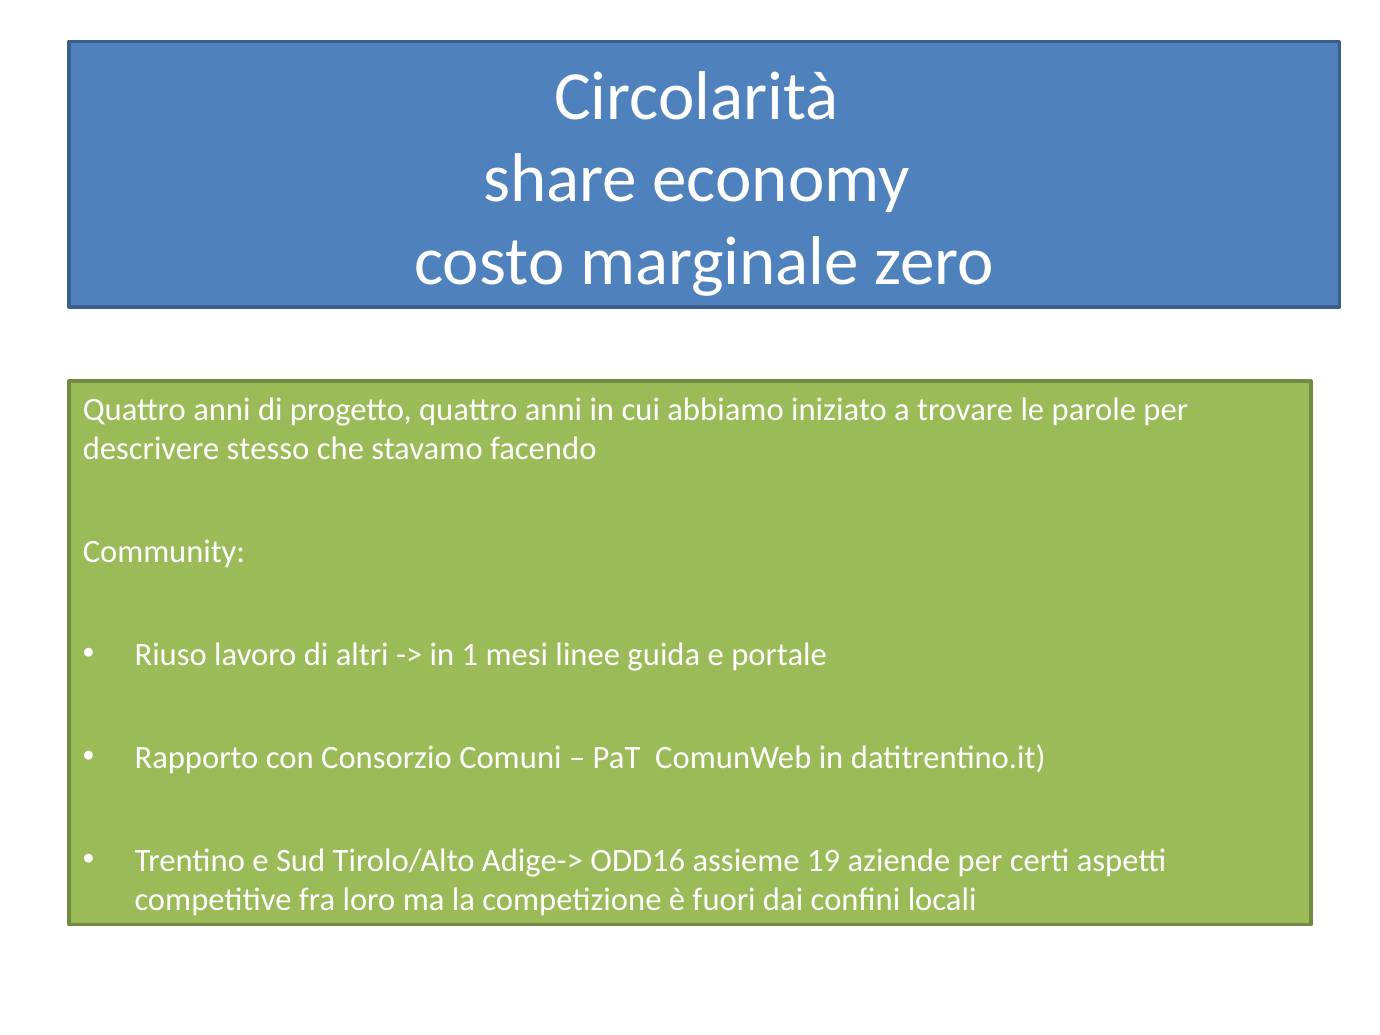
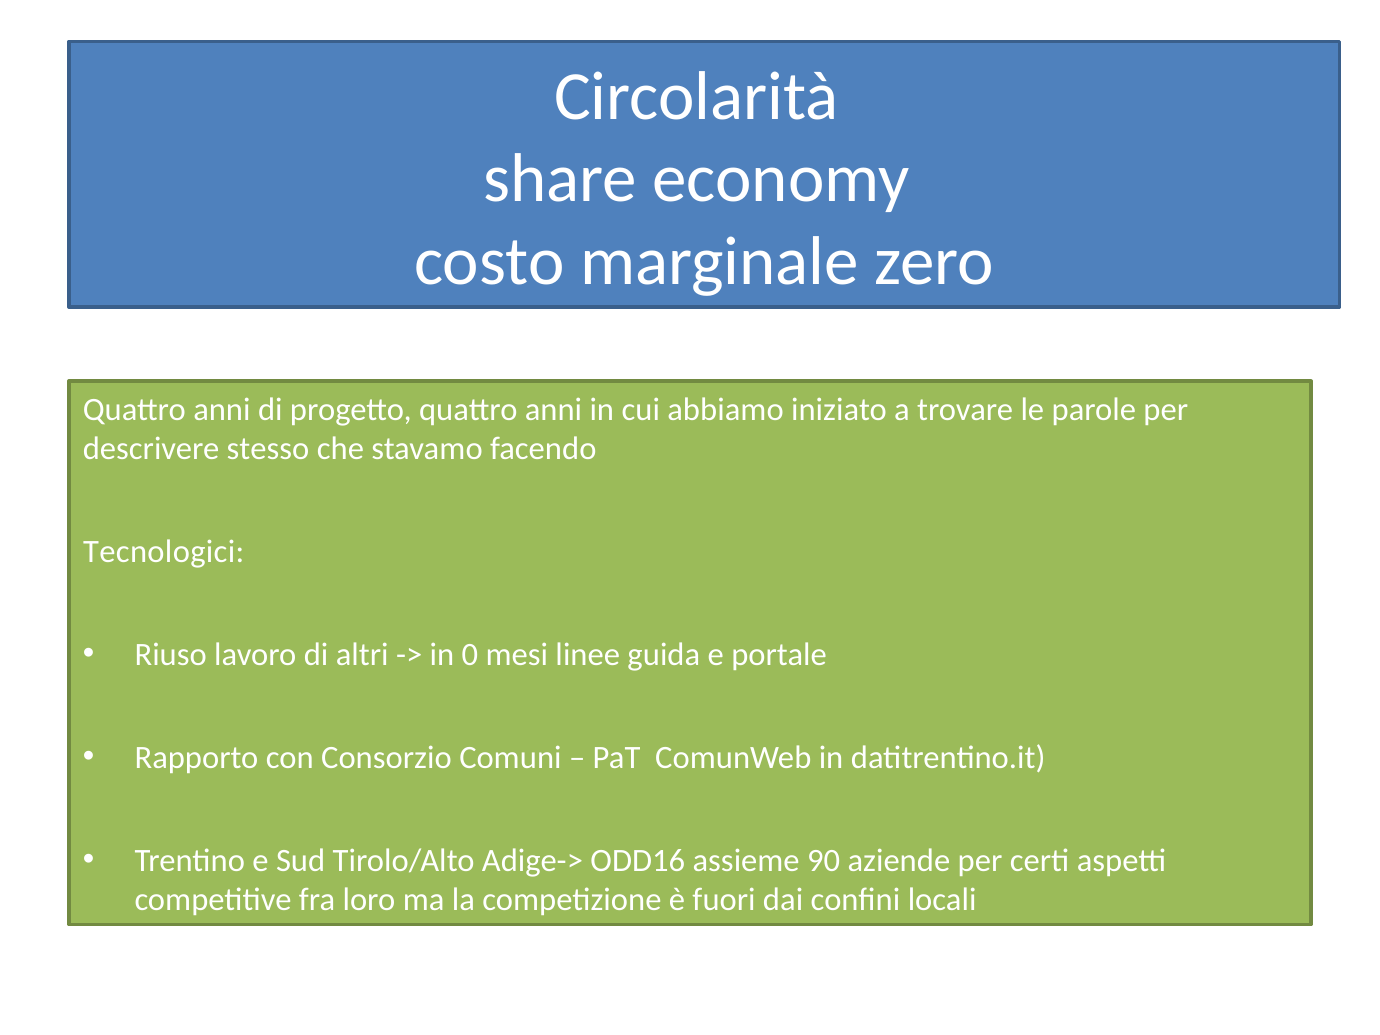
Community: Community -> Tecnologici
1: 1 -> 0
19: 19 -> 90
